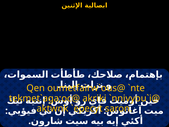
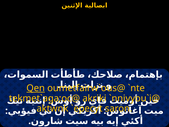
Qen underline: none -> present
